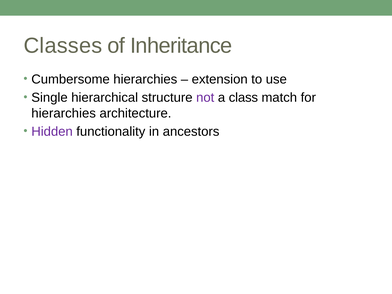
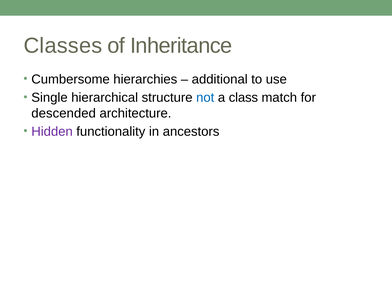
extension: extension -> additional
not colour: purple -> blue
hierarchies at (64, 113): hierarchies -> descended
